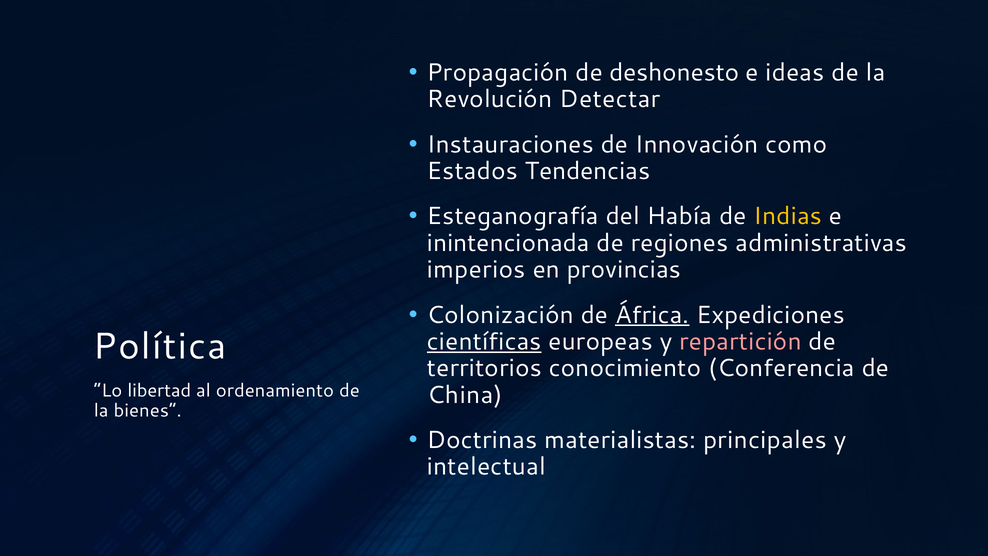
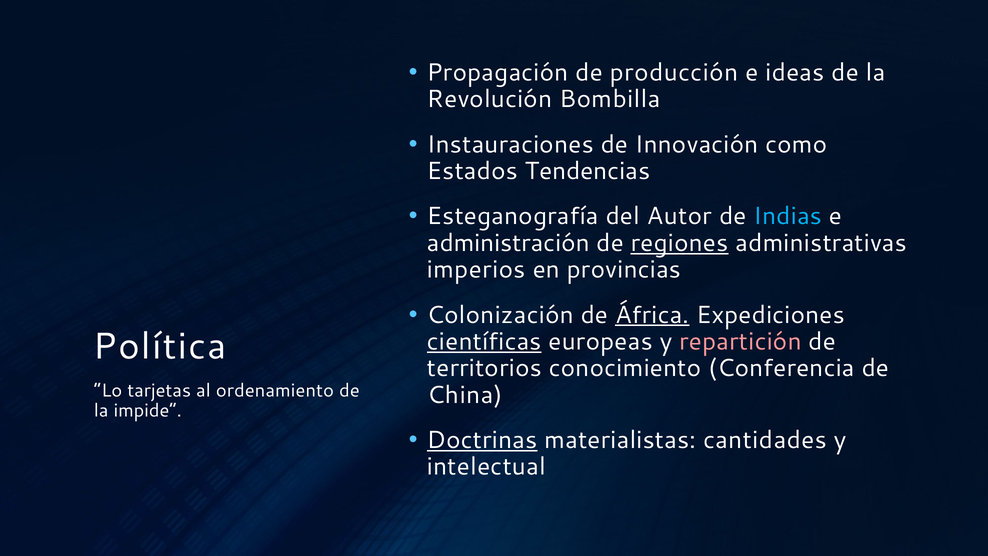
deshonesto: deshonesto -> producción
Detectar: Detectar -> Bombilla
Había: Había -> Autor
Indias colour: yellow -> light blue
inintencionada: inintencionada -> administración
regiones underline: none -> present
libertad: libertad -> tarjetas
bienes: bienes -> impide
Doctrinas underline: none -> present
principales: principales -> cantidades
